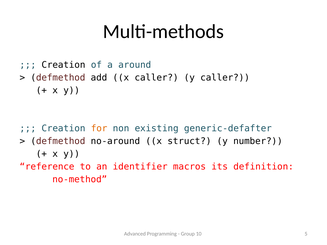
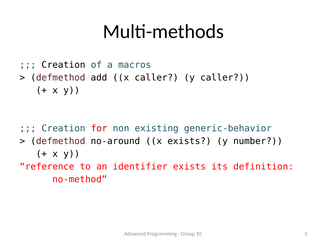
around: around -> macros
for colour: orange -> red
generic-defafter: generic-defafter -> generic-behavior
x struct: struct -> exists
identifier macros: macros -> exists
